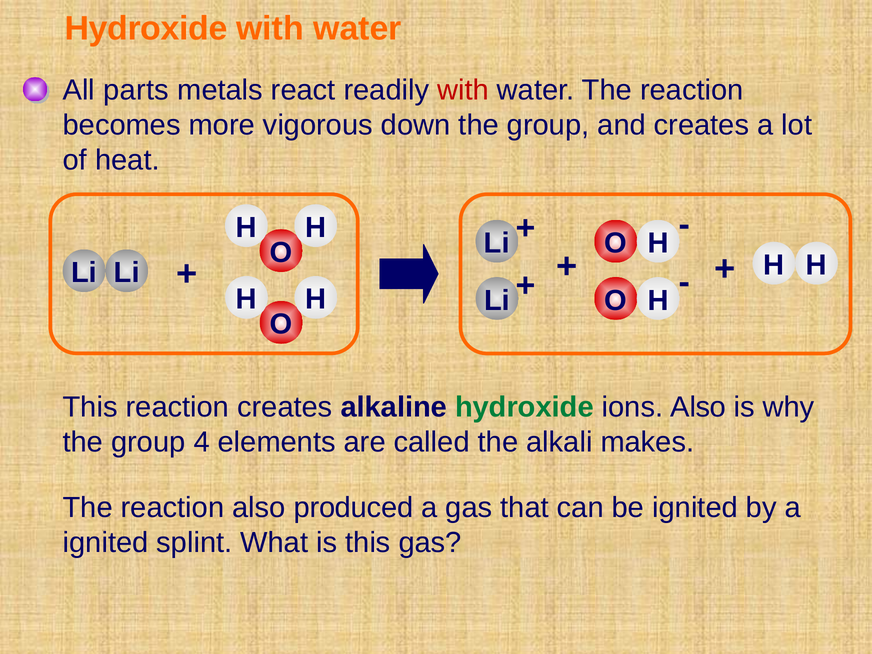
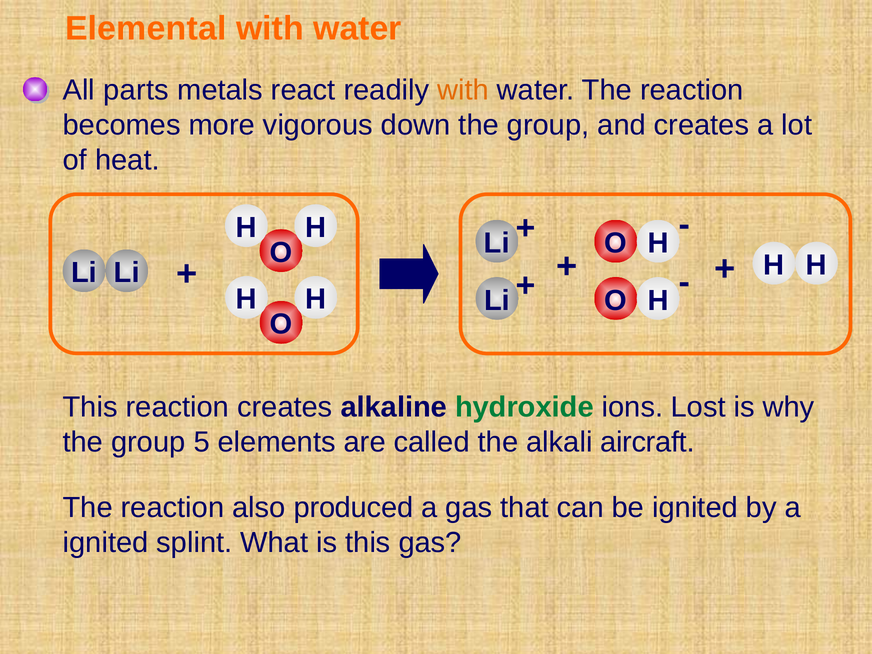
Hydroxide at (146, 28): Hydroxide -> Elemental
with at (463, 90) colour: red -> orange
ions Also: Also -> Lost
4: 4 -> 5
makes: makes -> aircraft
